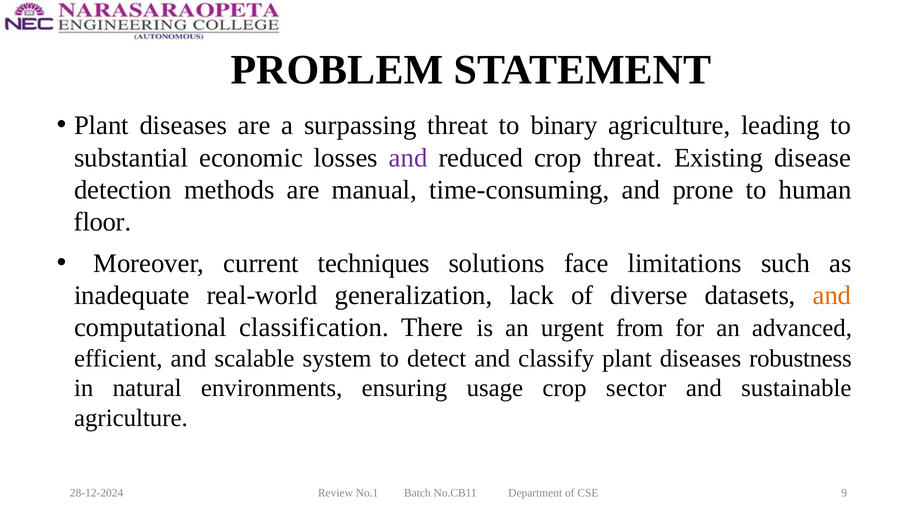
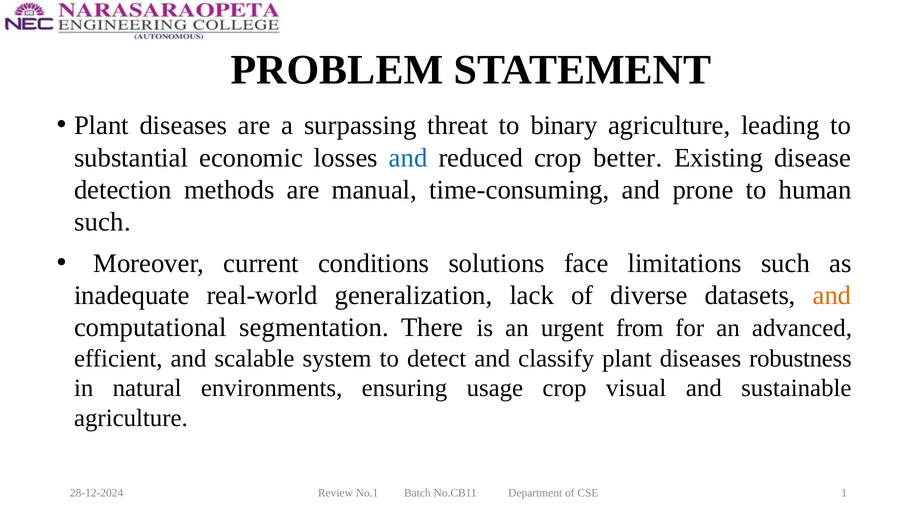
and at (408, 158) colour: purple -> blue
crop threat: threat -> better
floor at (103, 222): floor -> such
techniques: techniques -> conditions
classification: classification -> segmentation
sector: sector -> visual
9: 9 -> 1
